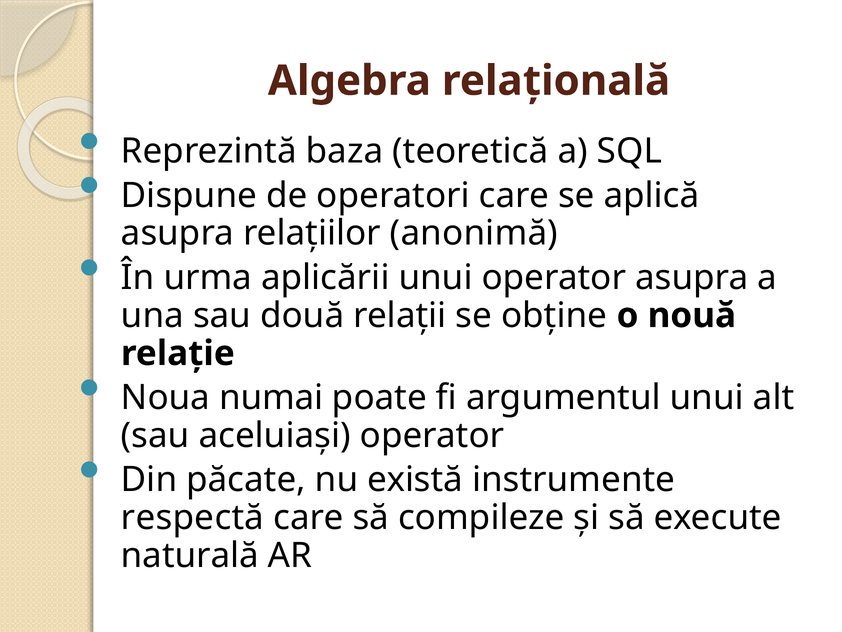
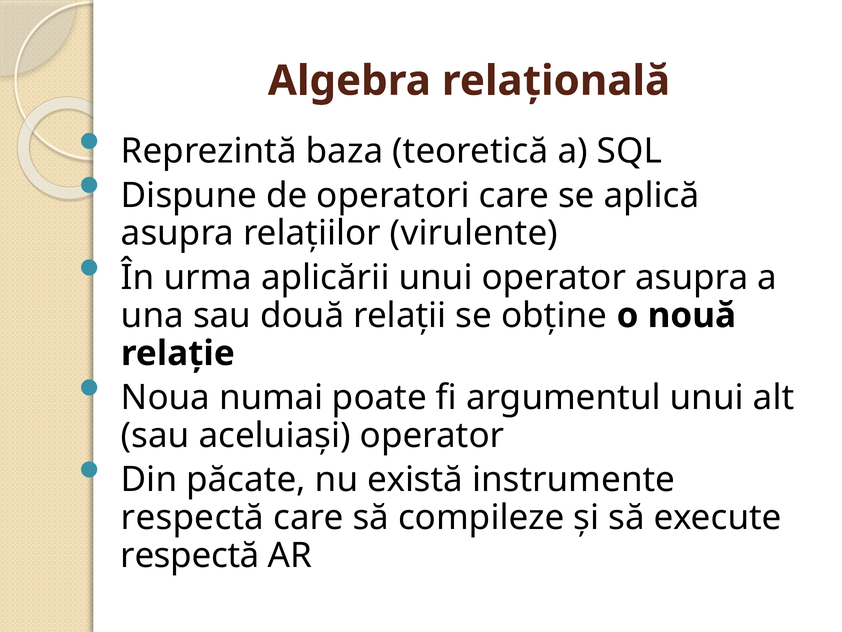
anonimă: anonimă -> virulente
naturală at (190, 555): naturală -> respectă
